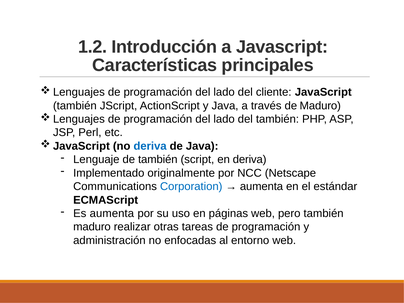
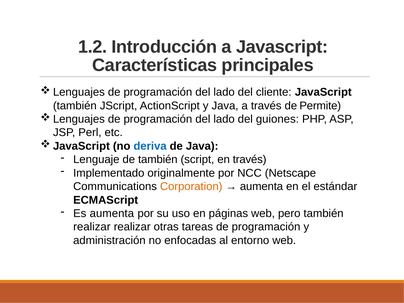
de Maduro: Maduro -> Permite
del también: también -> guiones
en deriva: deriva -> través
Corporation colour: blue -> orange
maduro at (92, 227): maduro -> realizar
